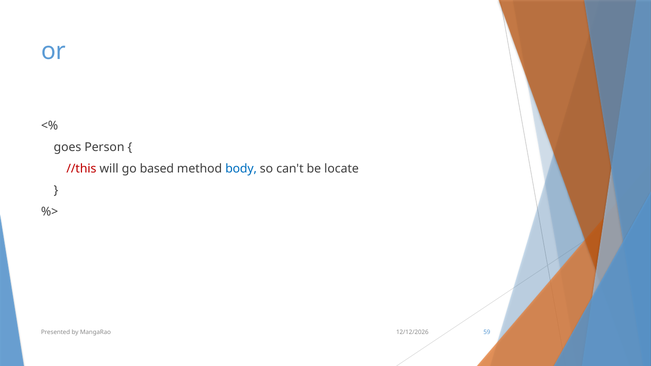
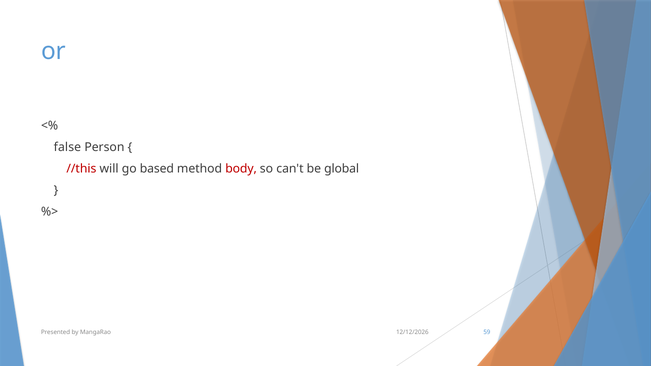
goes: goes -> false
body colour: blue -> red
locate: locate -> global
